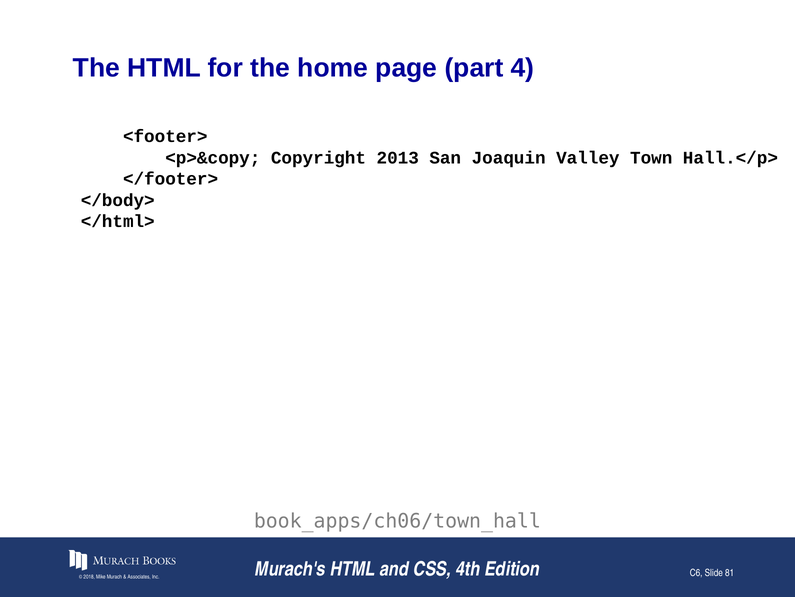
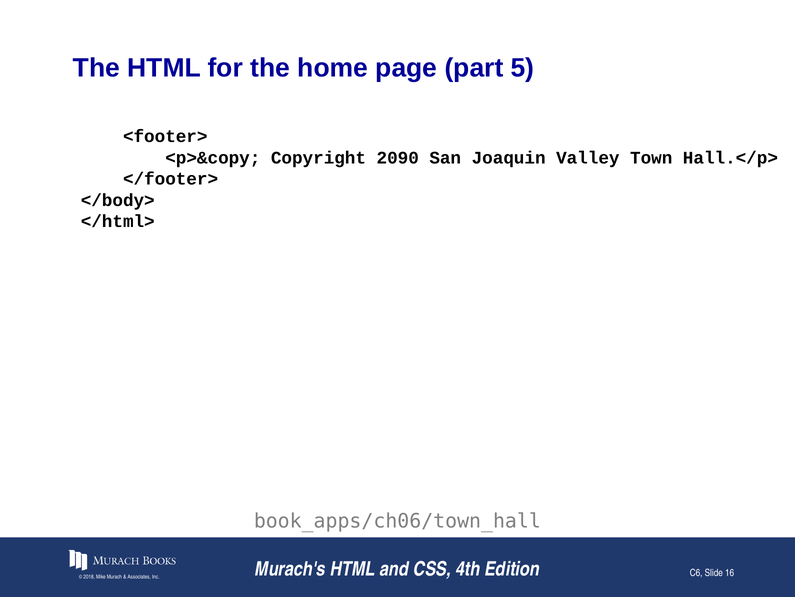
4: 4 -> 5
2013: 2013 -> 2090
81: 81 -> 16
